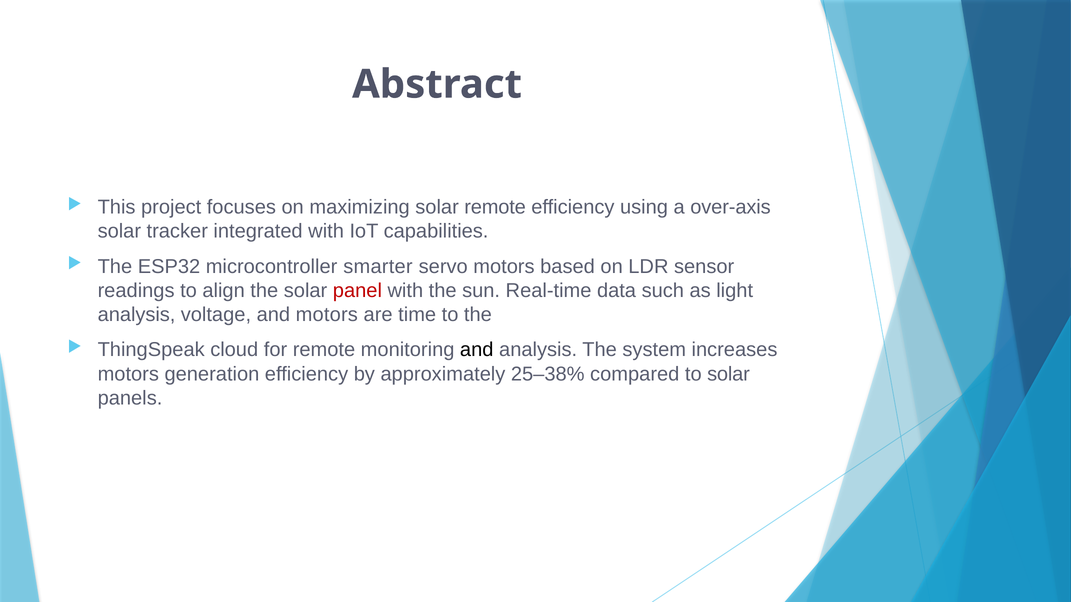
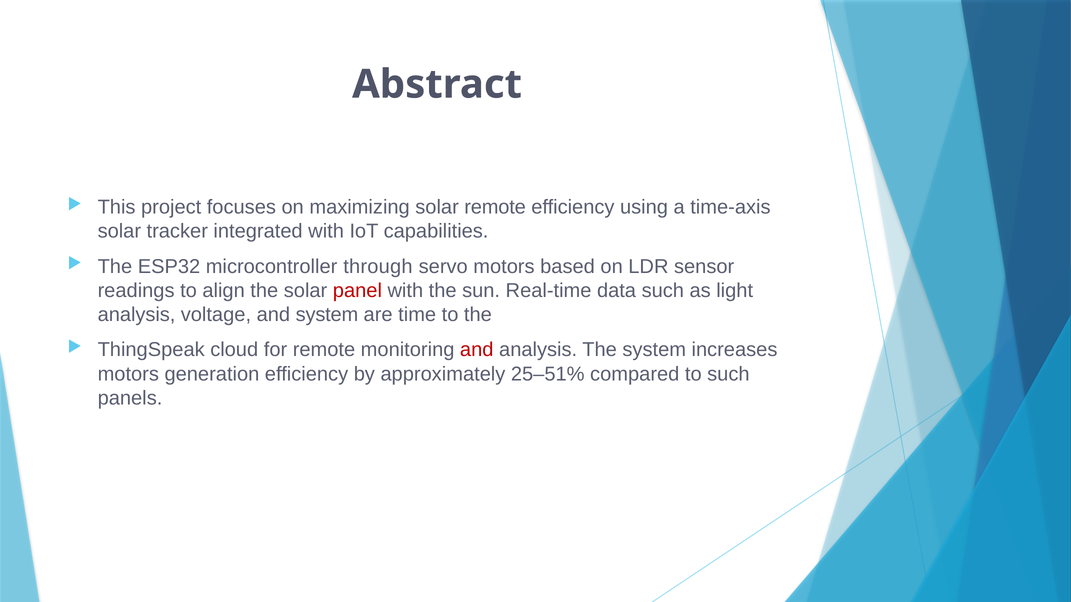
over-axis: over-axis -> time-axis
smarter: smarter -> through
and motors: motors -> system
and at (477, 350) colour: black -> red
25–38%: 25–38% -> 25–51%
to solar: solar -> such
